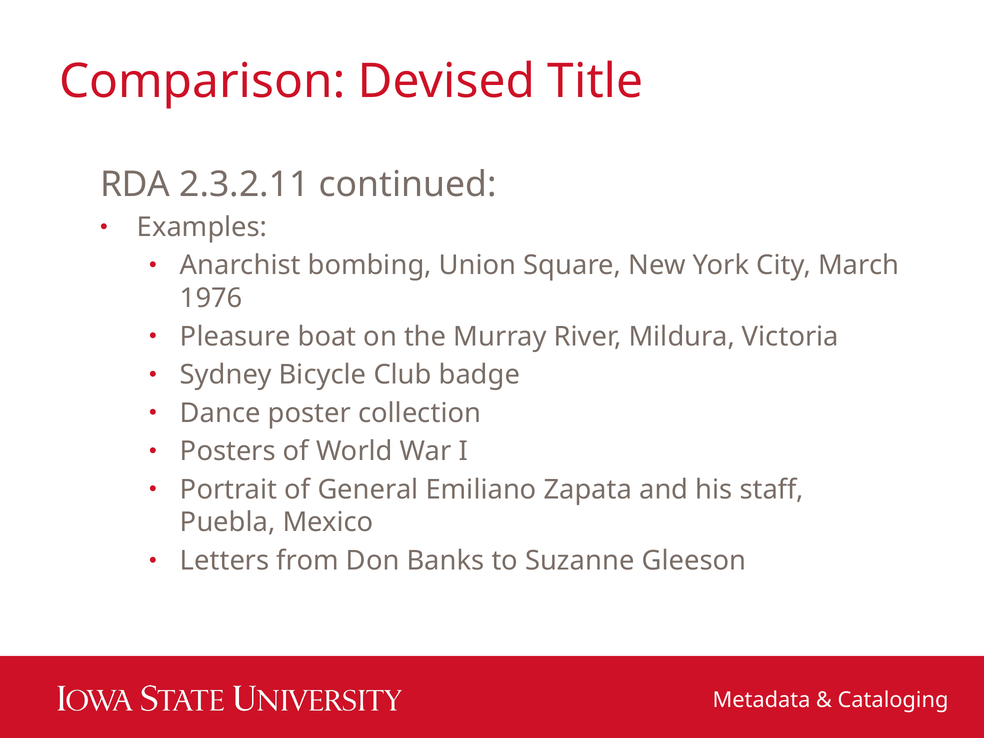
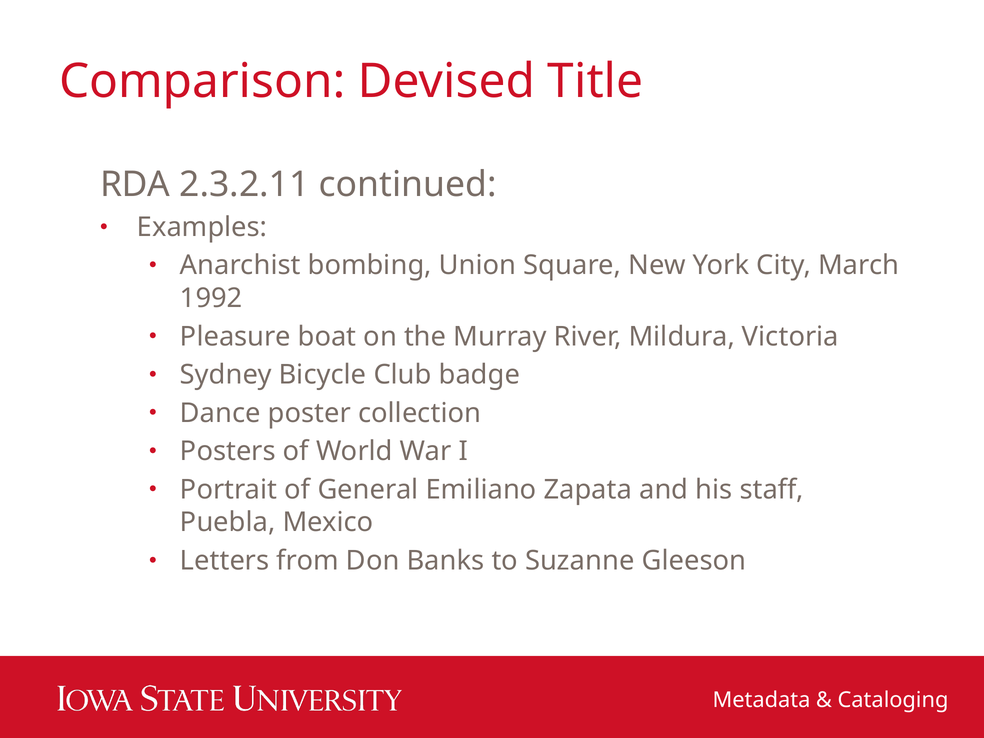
1976: 1976 -> 1992
